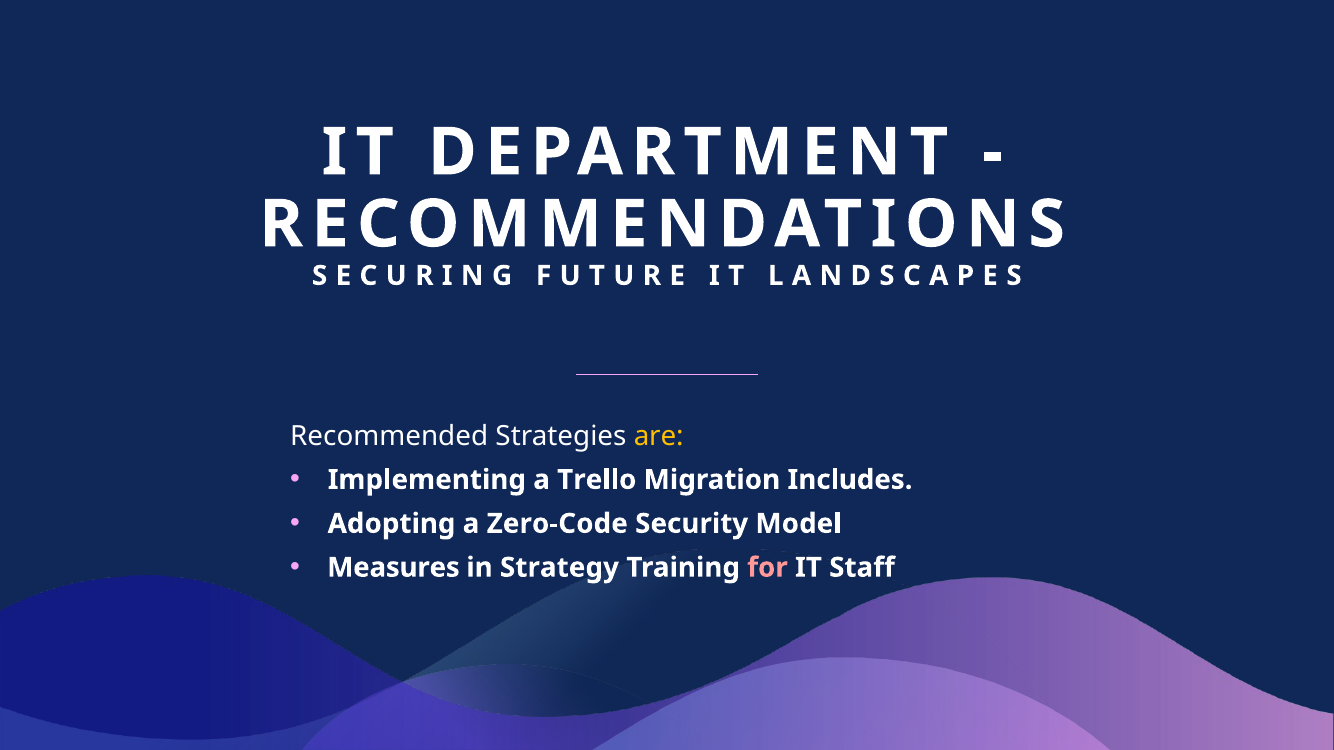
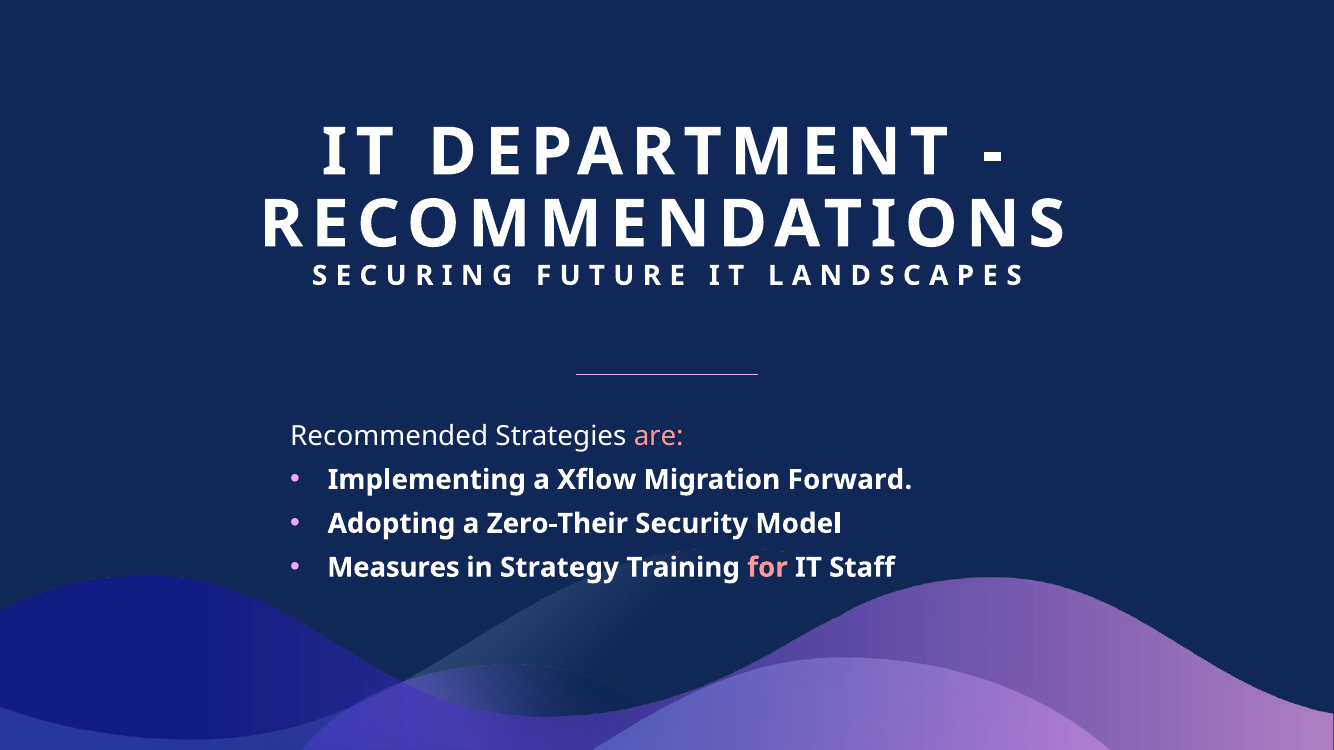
are colour: yellow -> pink
Trello: Trello -> Xflow
Includes: Includes -> Forward
Zero-Code: Zero-Code -> Zero-Their
